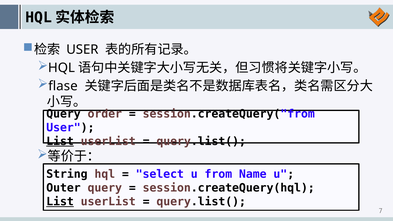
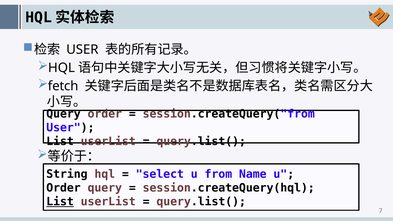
flase: flase -> fetch
List at (60, 141) underline: present -> none
Outer at (63, 188): Outer -> Order
